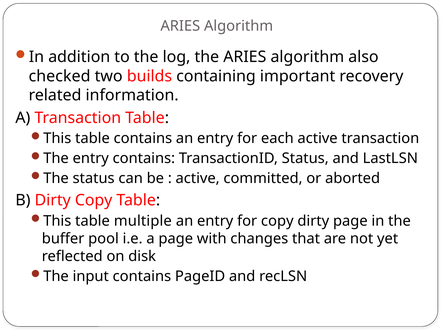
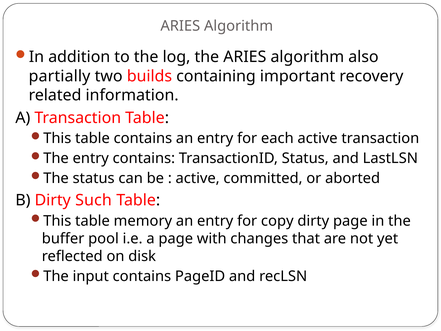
checked: checked -> partially
Dirty Copy: Copy -> Such
multiple: multiple -> memory
